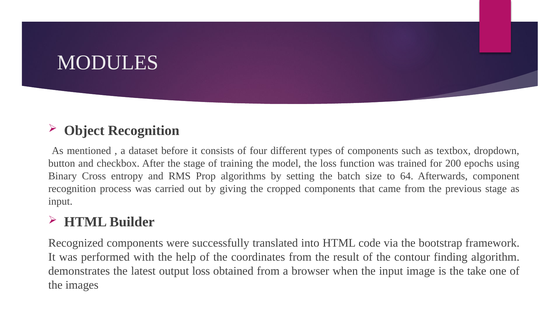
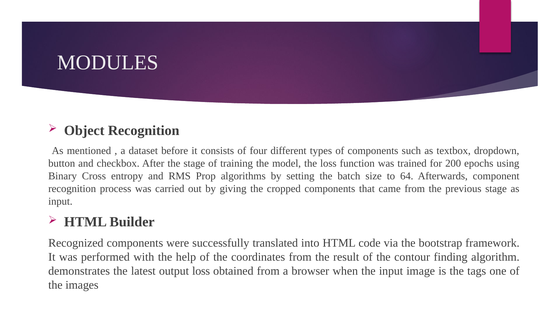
take: take -> tags
